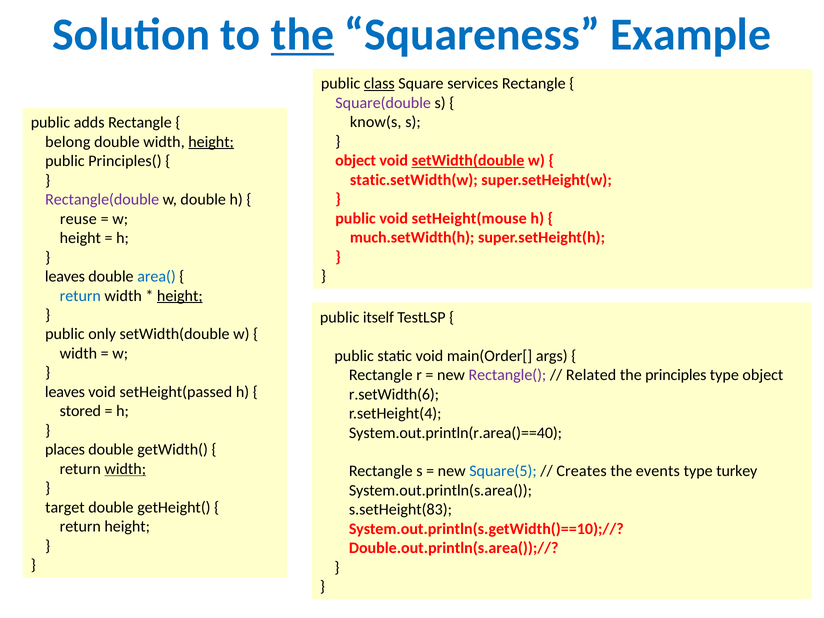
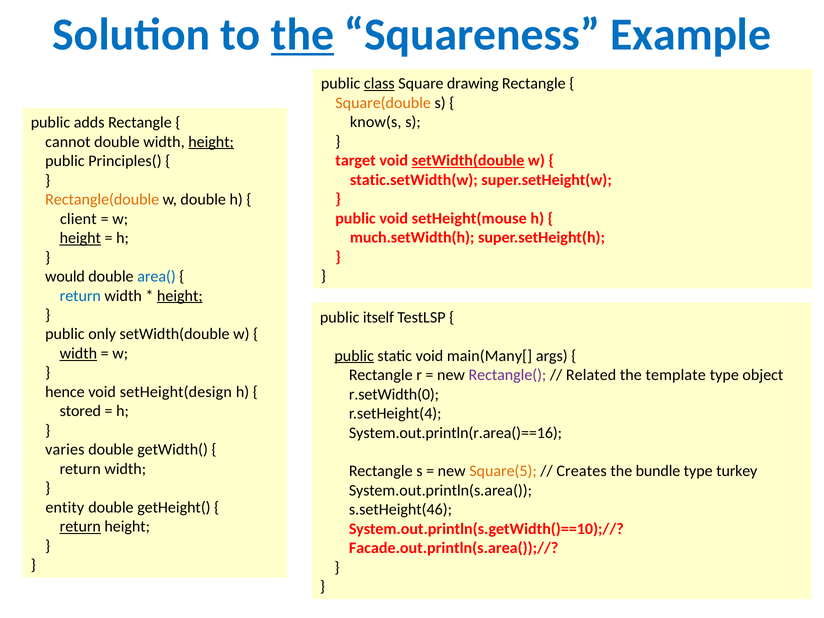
services: services -> drawing
Square(double colour: purple -> orange
belong: belong -> cannot
object at (356, 161): object -> target
Rectangle(double colour: purple -> orange
reuse: reuse -> client
height at (80, 238) underline: none -> present
leaves at (65, 276): leaves -> would
width at (78, 353) underline: none -> present
public at (354, 356) underline: none -> present
main(Order[: main(Order[ -> main(Many[
principles: principles -> template
leaves at (65, 392): leaves -> hence
setHeight(passed: setHeight(passed -> setHeight(design
r.setWidth(6: r.setWidth(6 -> r.setWidth(0
System.out.println(r.area()==40: System.out.println(r.area()==40 -> System.out.println(r.area()==16
places: places -> varies
width at (125, 469) underline: present -> none
Square(5 colour: blue -> orange
events: events -> bundle
target: target -> entity
s.setHeight(83: s.setHeight(83 -> s.setHeight(46
return at (80, 527) underline: none -> present
Double.out.println(s.area());//: Double.out.println(s.area());// -> Facade.out.println(s.area());//
